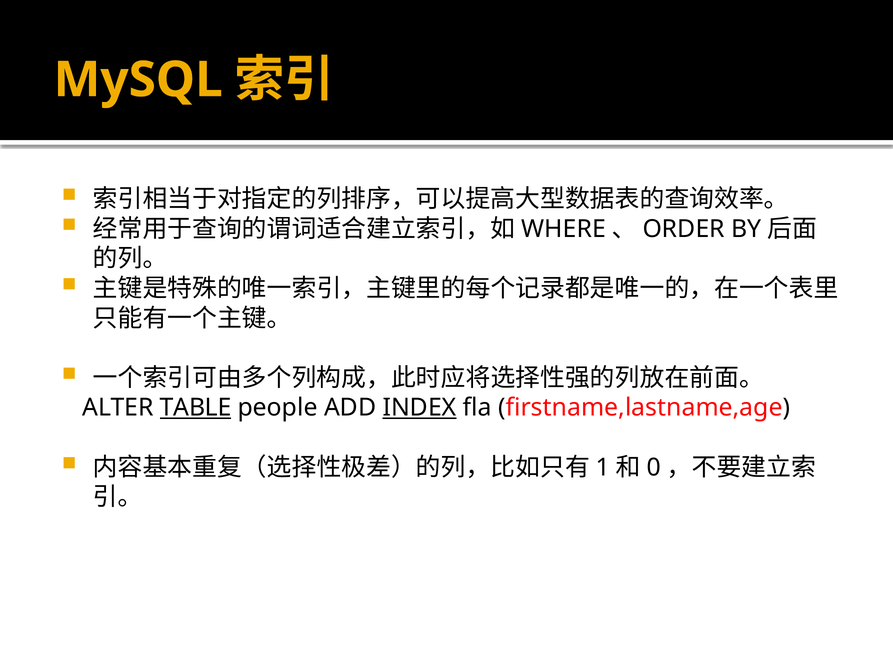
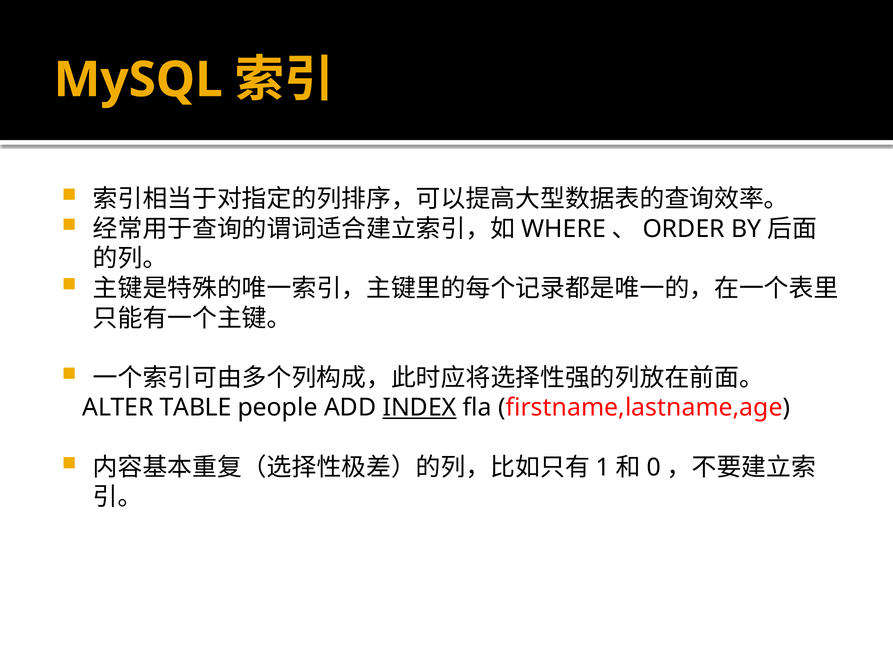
TABLE underline: present -> none
